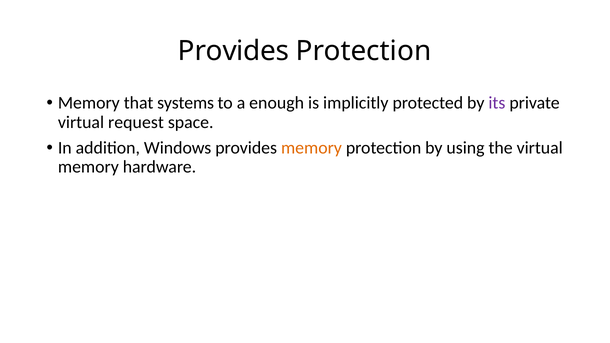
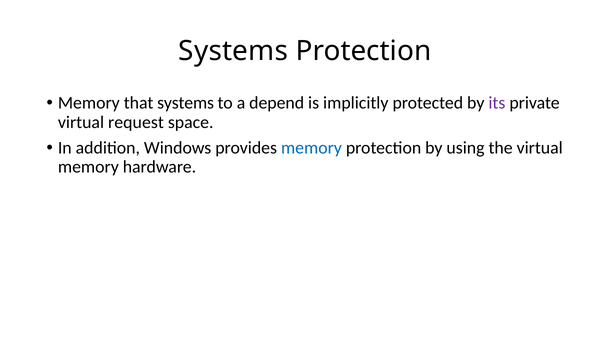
Provides at (234, 51): Provides -> Systems
enough: enough -> depend
memory at (311, 148) colour: orange -> blue
